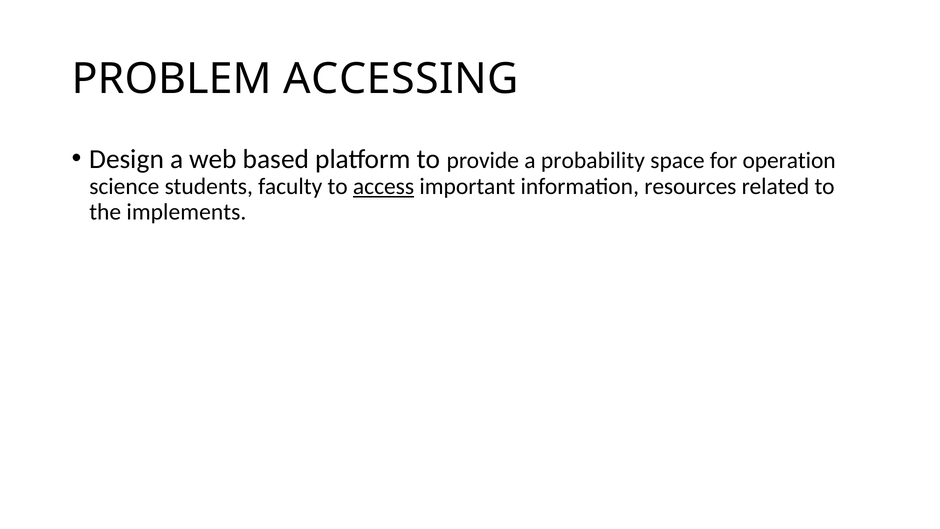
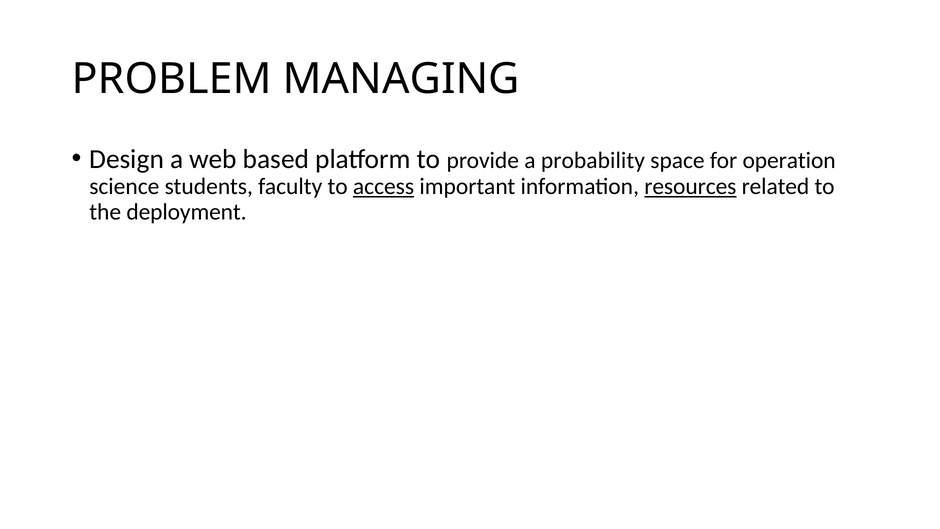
ACCESSING: ACCESSING -> MANAGING
resources underline: none -> present
implements: implements -> deployment
